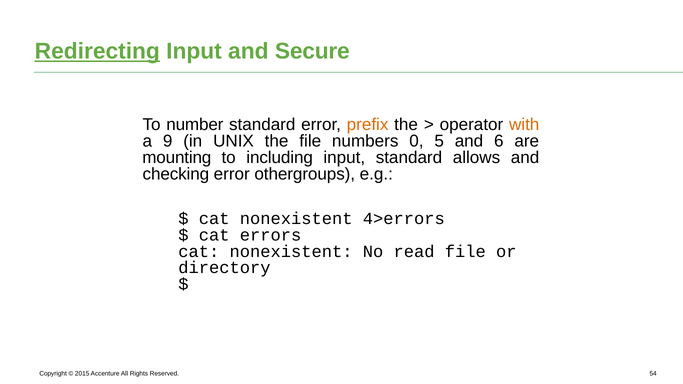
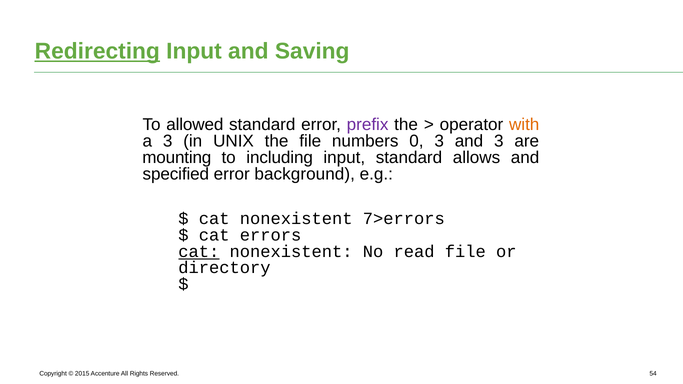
Secure: Secure -> Saving
number: number -> allowed
prefix colour: orange -> purple
a 9: 9 -> 3
0 5: 5 -> 3
and 6: 6 -> 3
checking: checking -> specified
othergroups: othergroups -> background
4>errors: 4>errors -> 7>errors
cat at (199, 252) underline: none -> present
